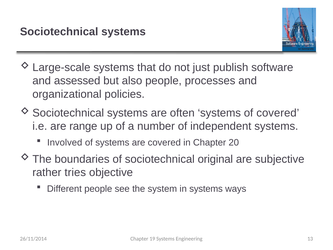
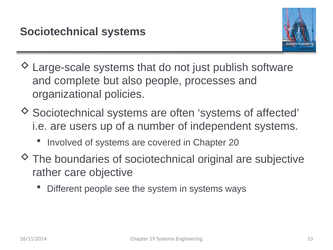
assessed: assessed -> complete
of covered: covered -> affected
range: range -> users
tries: tries -> care
